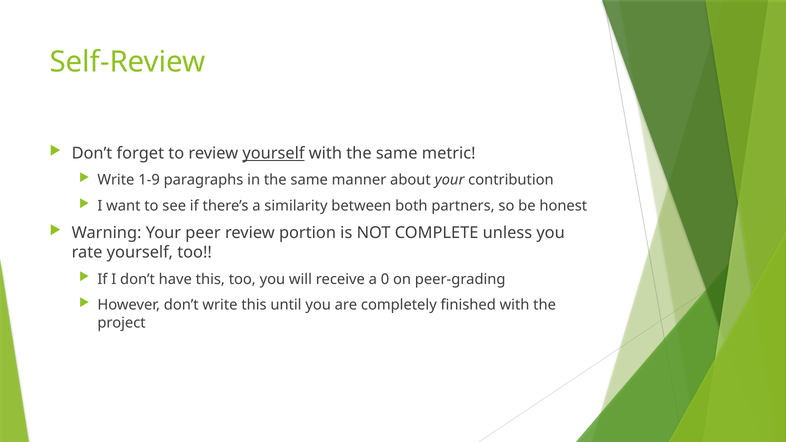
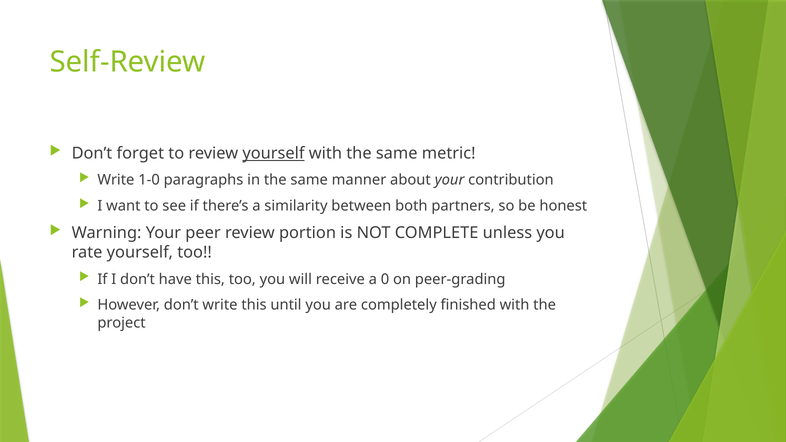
1-9: 1-9 -> 1-0
